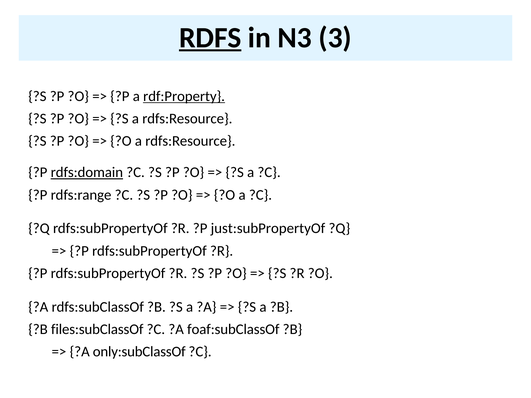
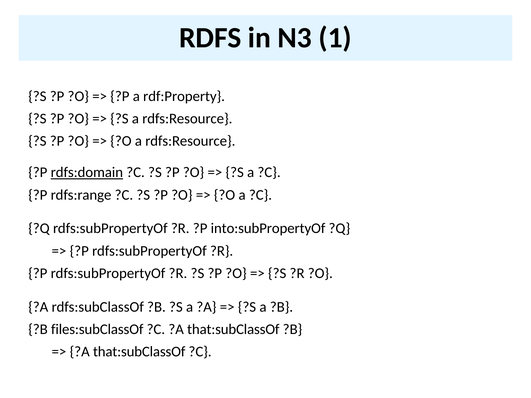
RDFS underline: present -> none
3: 3 -> 1
rdf:Property underline: present -> none
just:subPropertyOf: just:subPropertyOf -> into:subPropertyOf
?C ?A foaf:subClassOf: foaf:subClassOf -> that:subClassOf
only:subClassOf at (139, 352): only:subClassOf -> that:subClassOf
